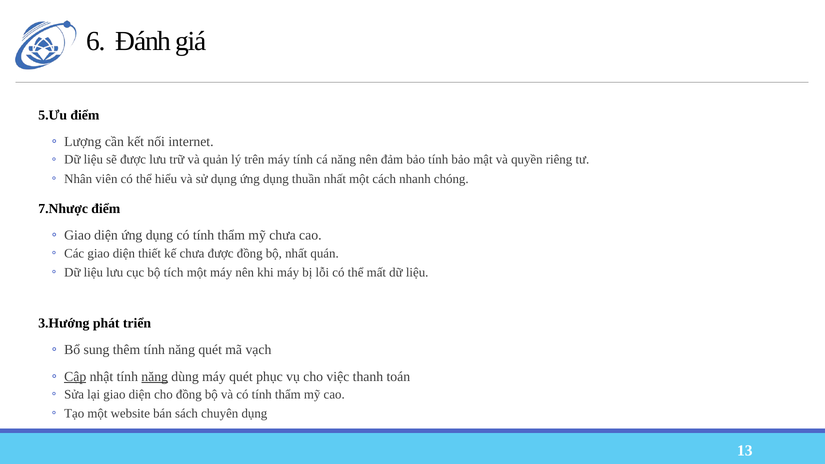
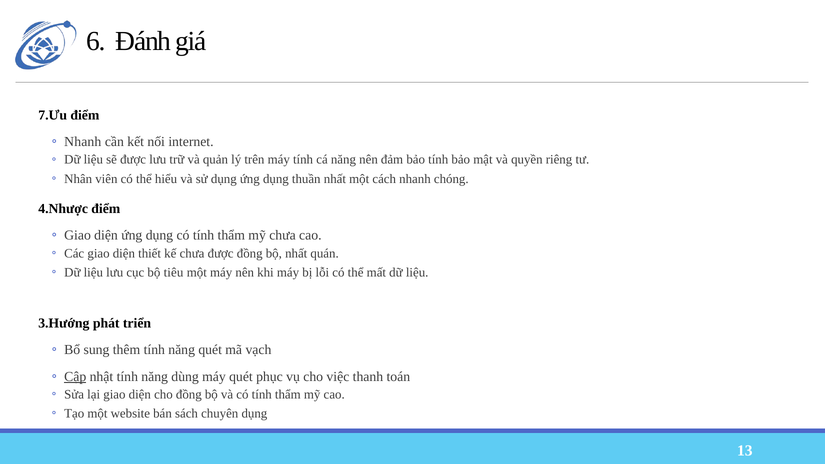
5.Ưu: 5.Ưu -> 7.Ưu
Lượng at (83, 142): Lượng -> Nhanh
7.Nhược: 7.Nhược -> 4.Nhược
tích: tích -> tiêu
năng at (155, 377) underline: present -> none
